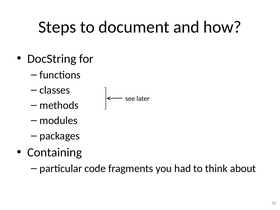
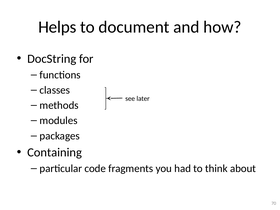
Steps: Steps -> Helps
